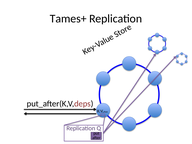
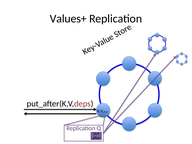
Tames+: Tames+ -> Values+
